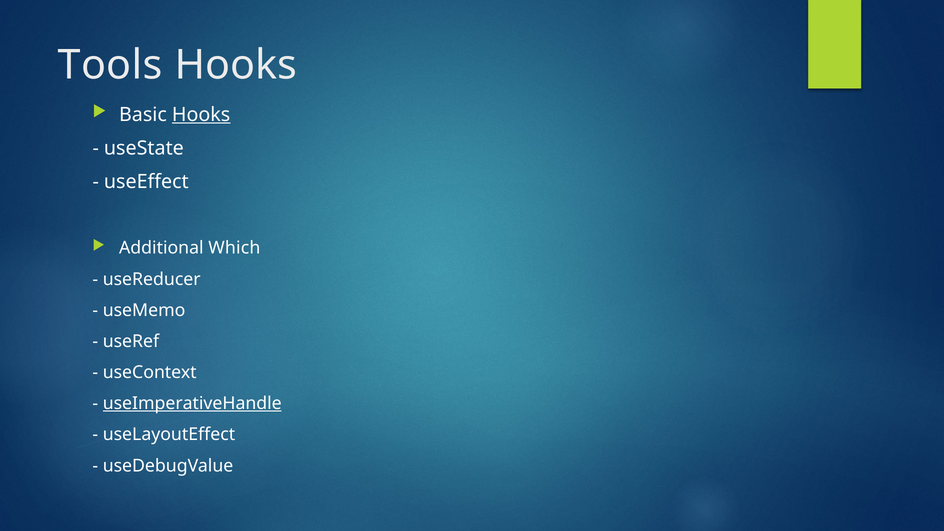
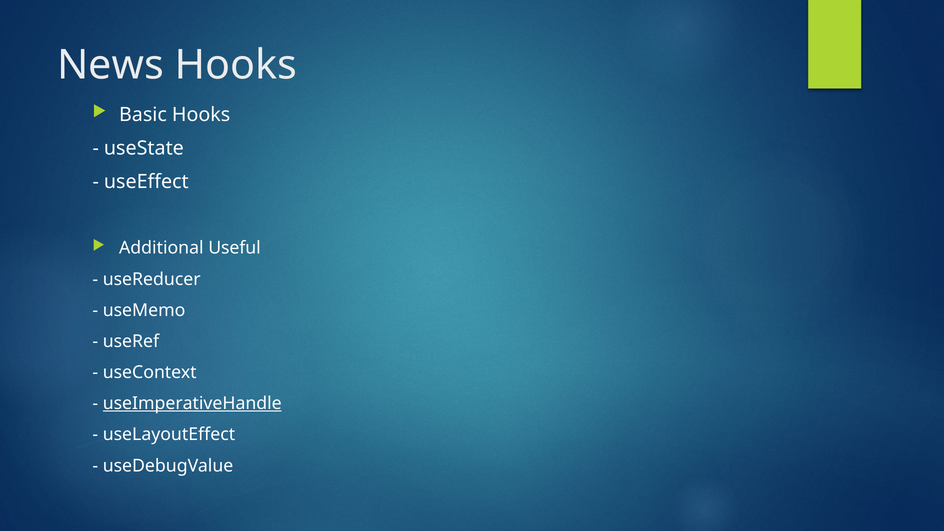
Tools: Tools -> News
Hooks at (201, 115) underline: present -> none
Which: Which -> Useful
